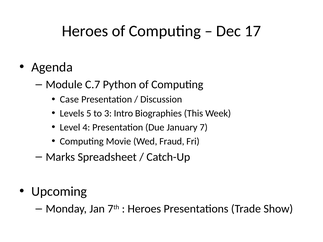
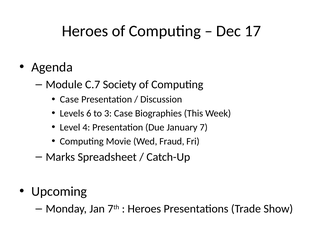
Python: Python -> Society
5: 5 -> 6
3 Intro: Intro -> Case
